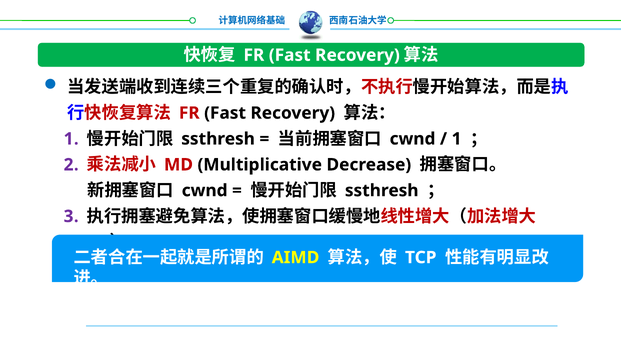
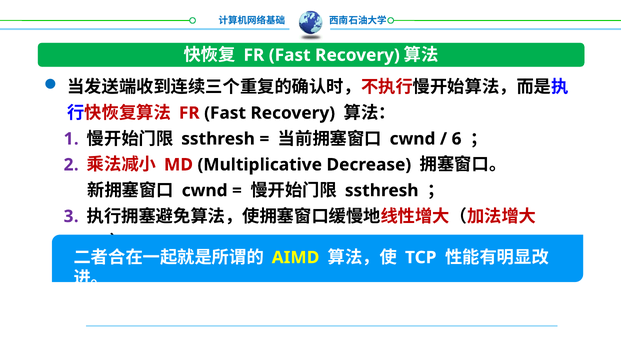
1 at (457, 139): 1 -> 6
